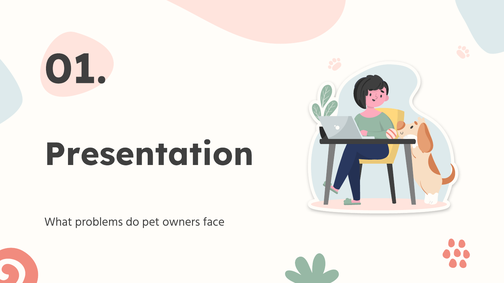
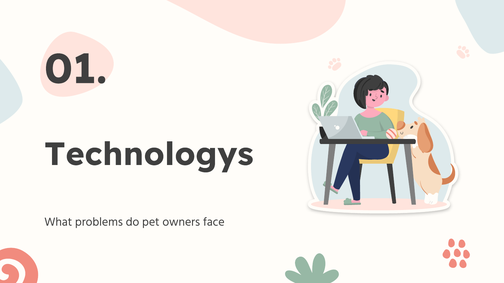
Presentation: Presentation -> Technologys
